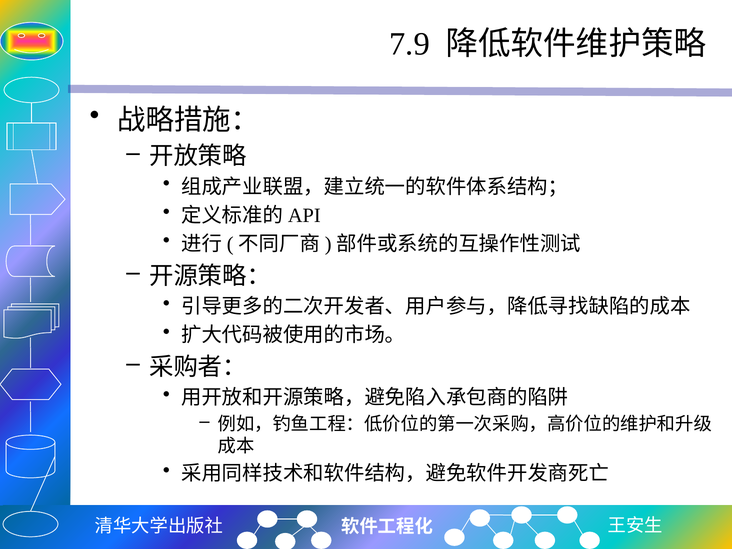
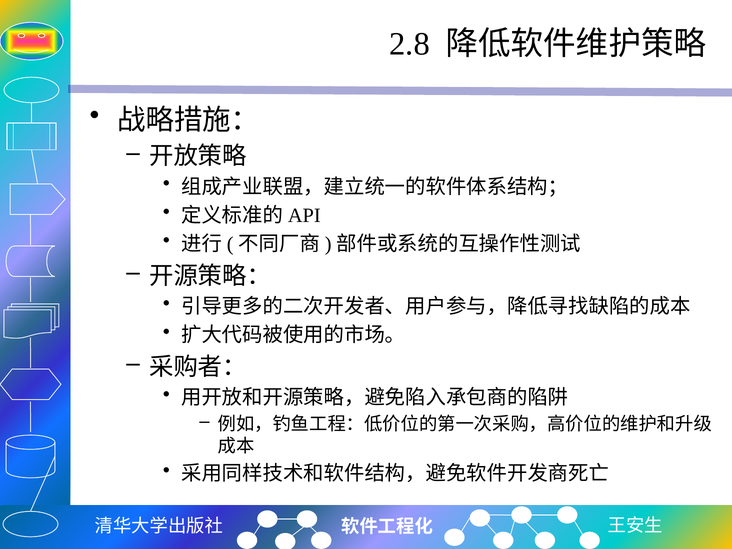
7.9: 7.9 -> 2.8
